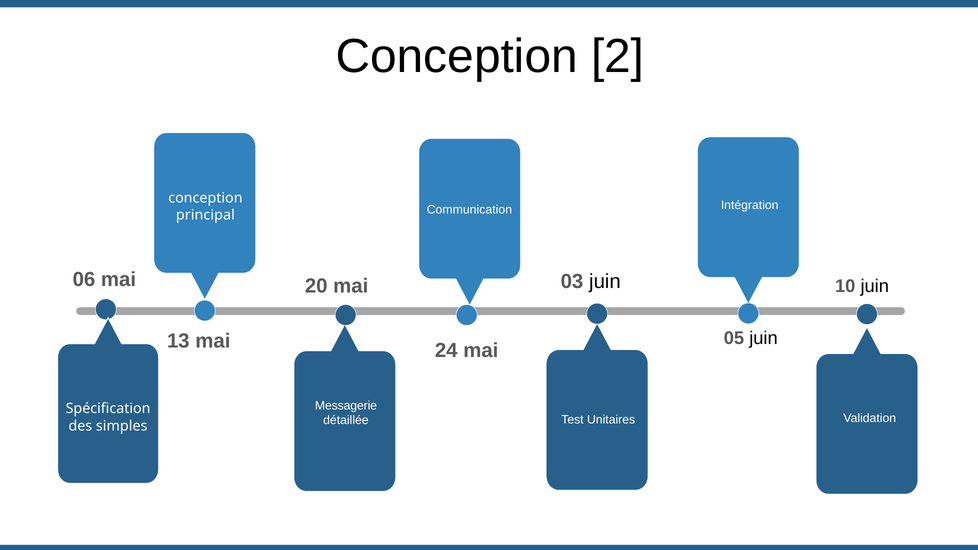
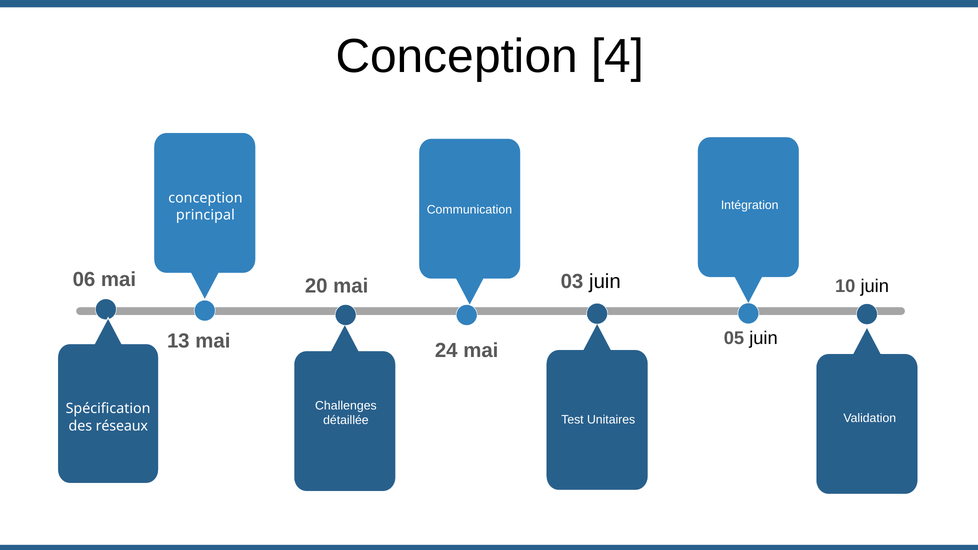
2: 2 -> 4
Messagerie: Messagerie -> Challenges
simples: simples -> réseaux
